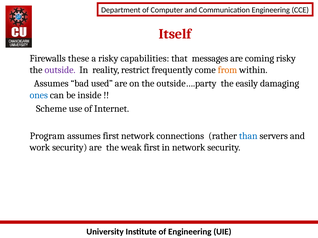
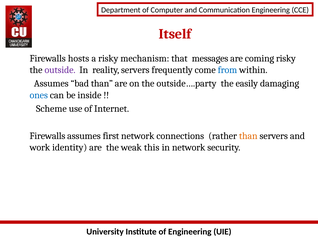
these: these -> hosts
capabilities: capabilities -> mechanism
reality restrict: restrict -> servers
from colour: orange -> blue
bad used: used -> than
Program at (47, 136): Program -> Firewalls
than at (248, 136) colour: blue -> orange
work security: security -> identity
weak first: first -> this
